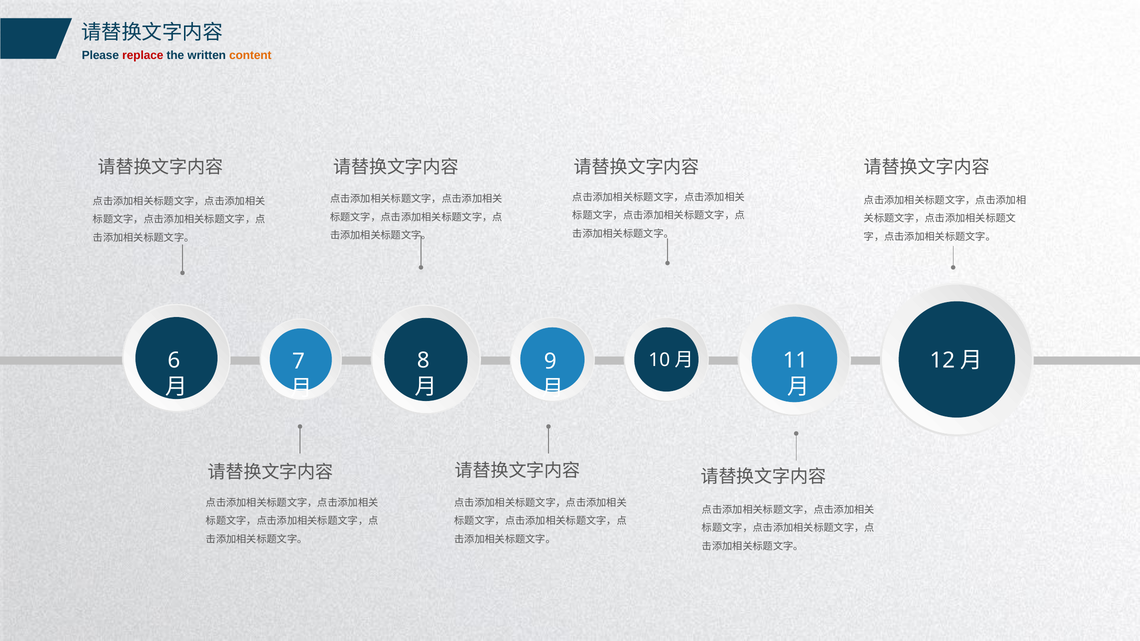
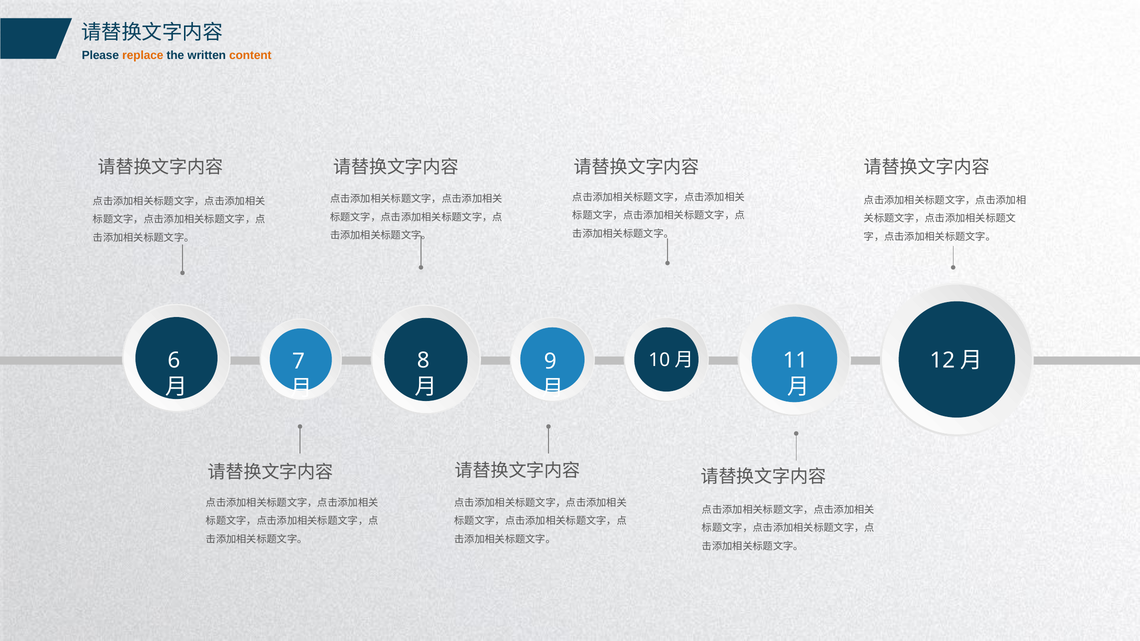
replace colour: red -> orange
